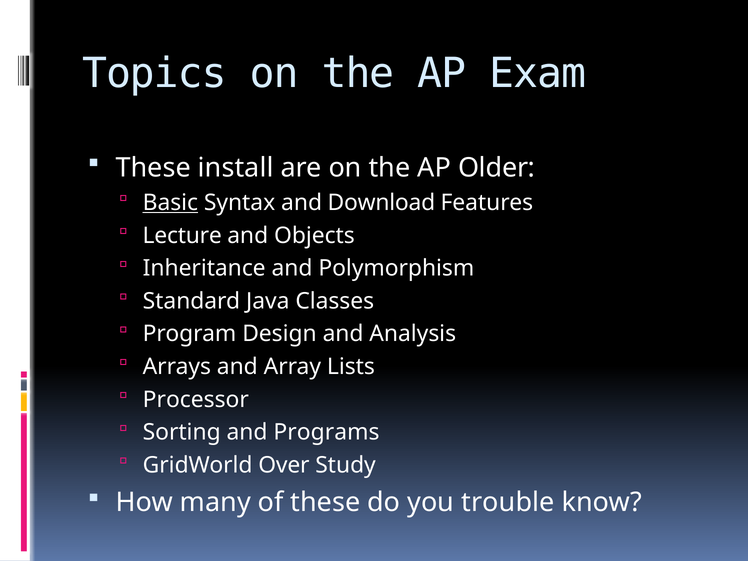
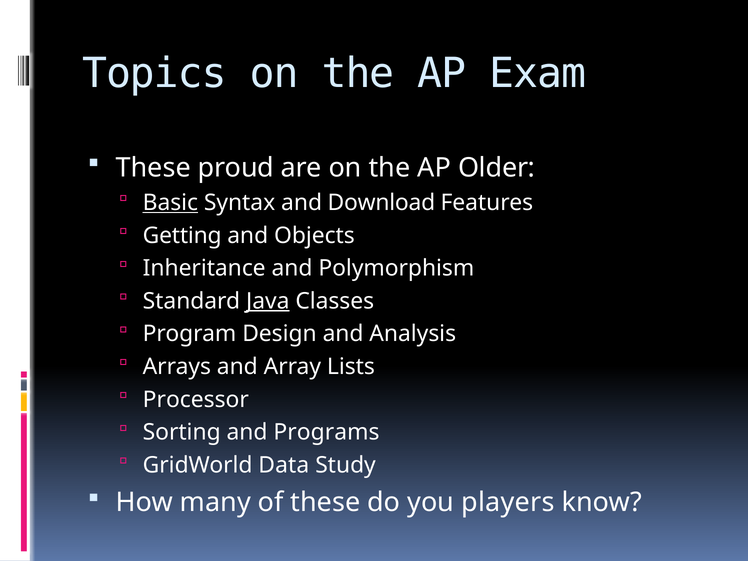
install: install -> proud
Lecture: Lecture -> Getting
Java underline: none -> present
Over: Over -> Data
trouble: trouble -> players
